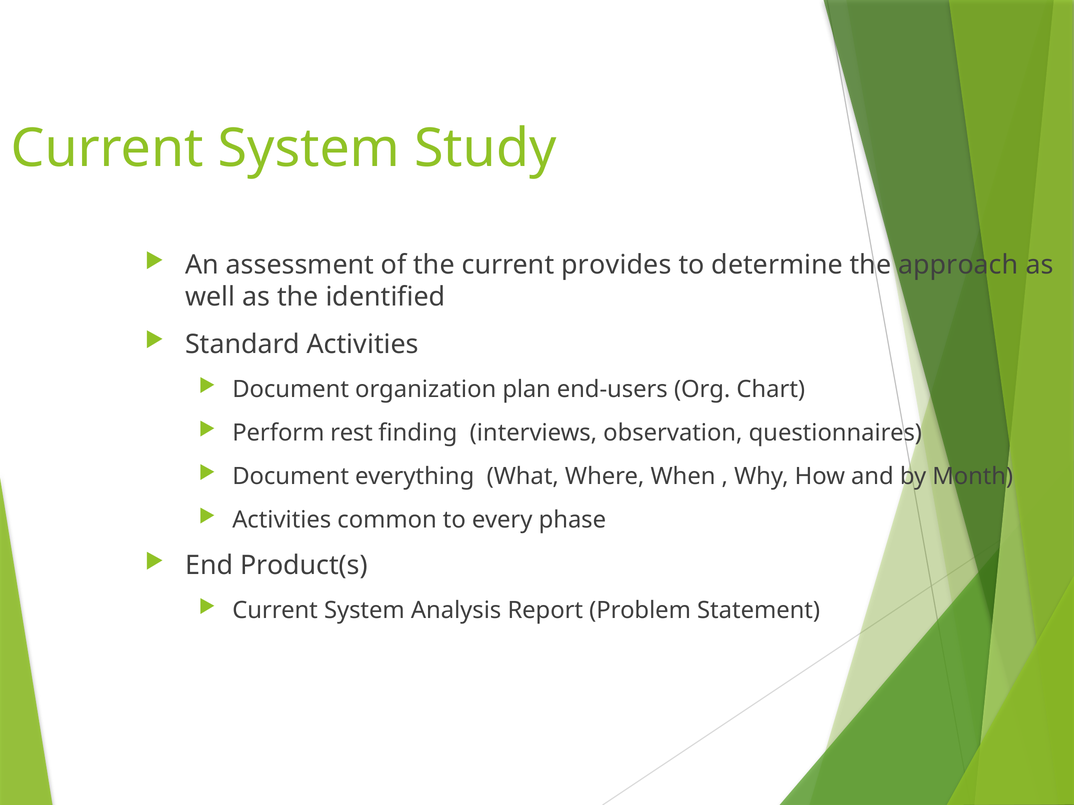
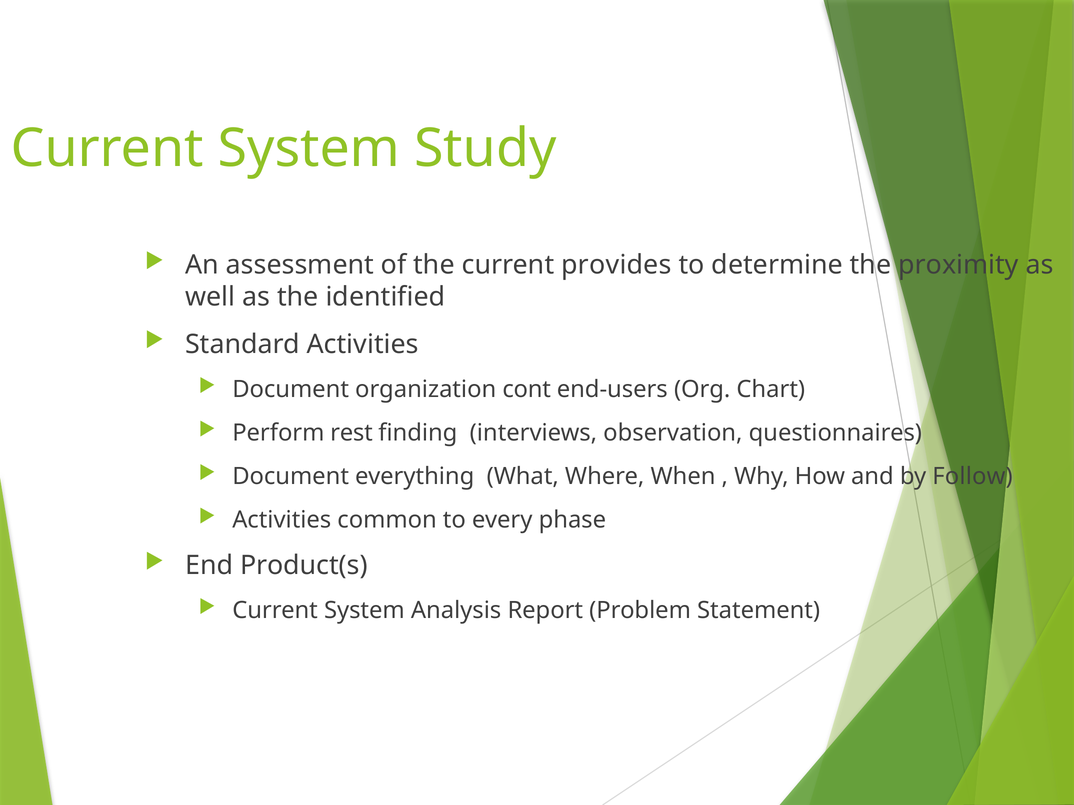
approach: approach -> proximity
plan: plan -> cont
Month: Month -> Follow
